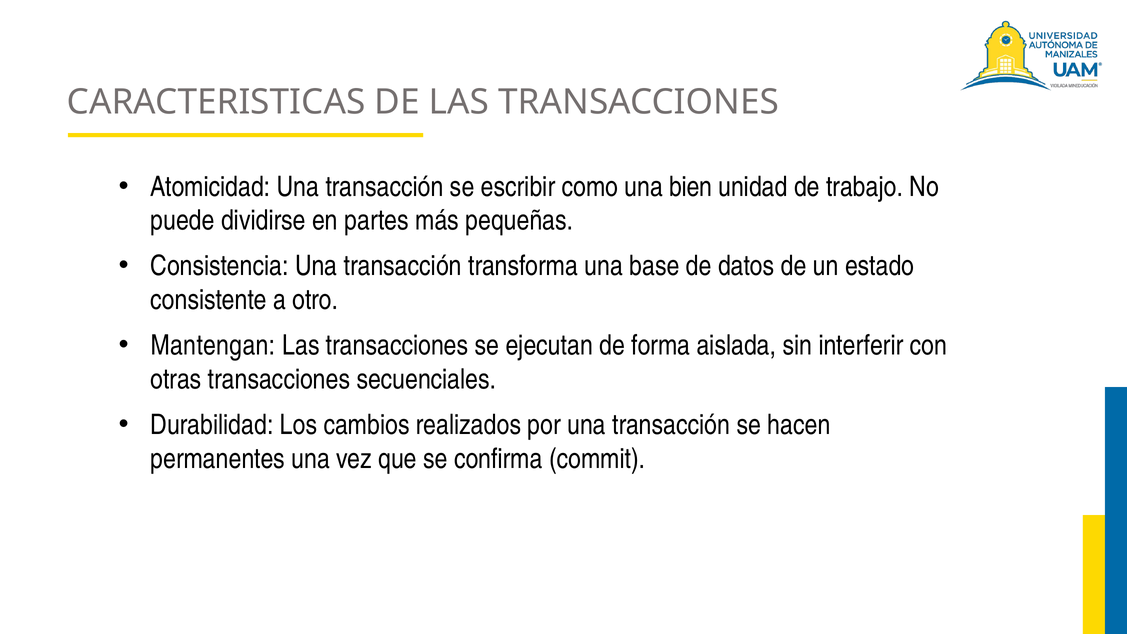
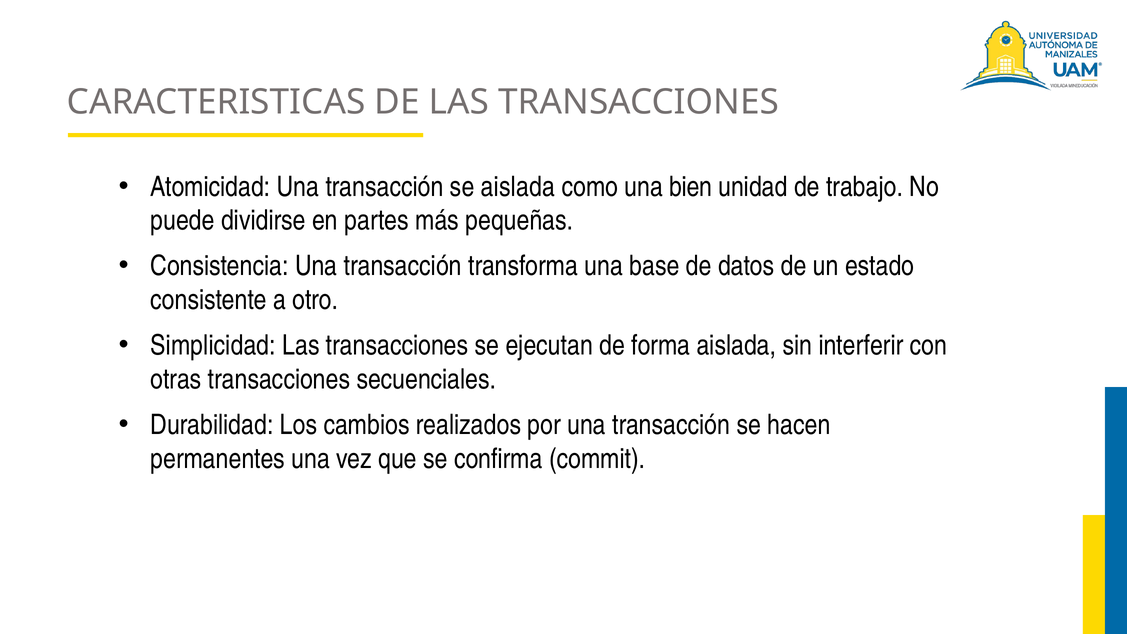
se escribir: escribir -> aislada
Mantengan: Mantengan -> Simplicidad
